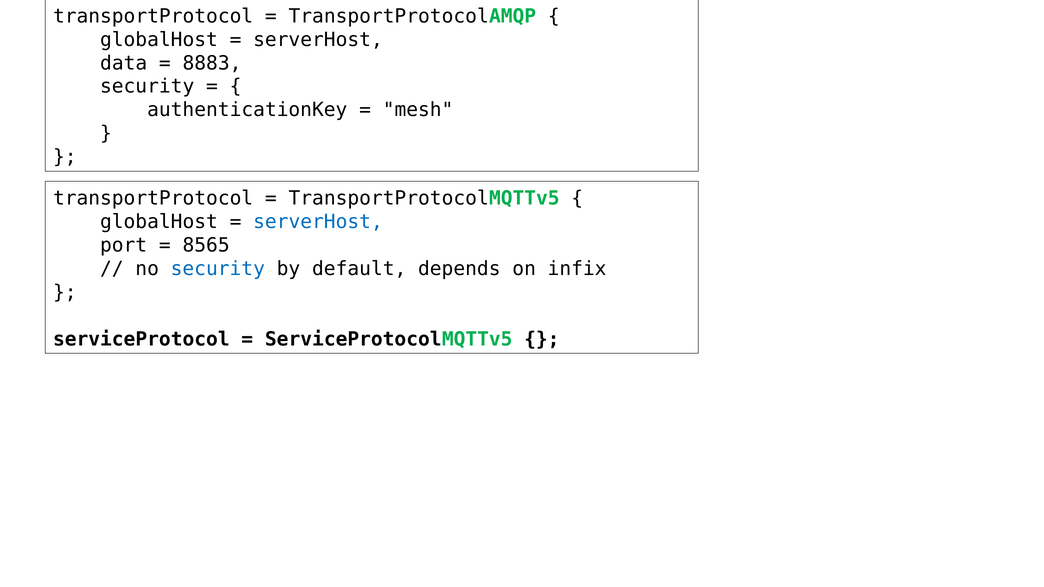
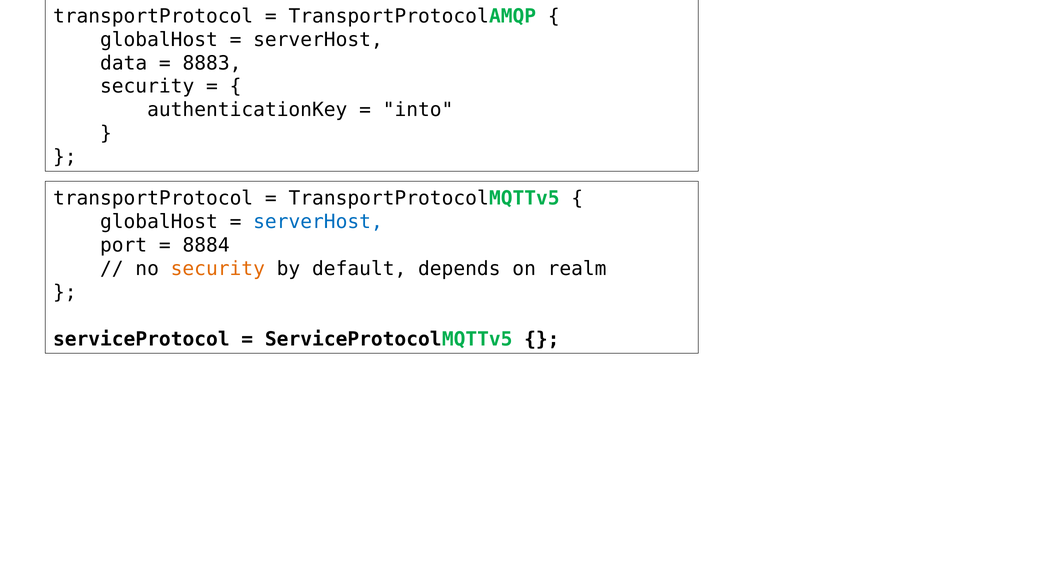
mesh: mesh -> into
8565: 8565 -> 8884
security at (218, 269) colour: blue -> orange
infix: infix -> realm
